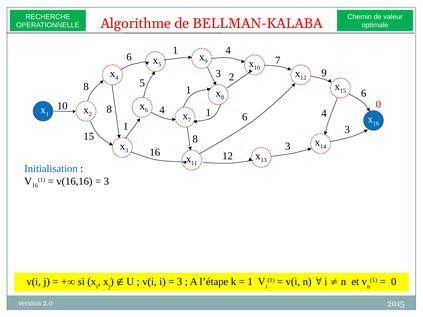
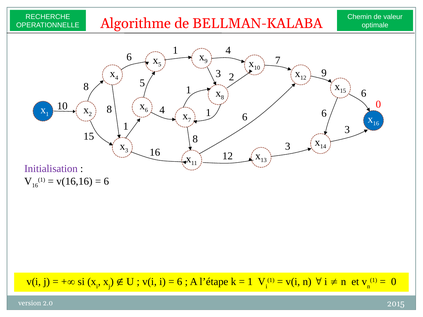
6 4: 4 -> 6
Initialisation colour: blue -> purple
3 at (106, 182): 3 -> 6
3 at (180, 282): 3 -> 6
